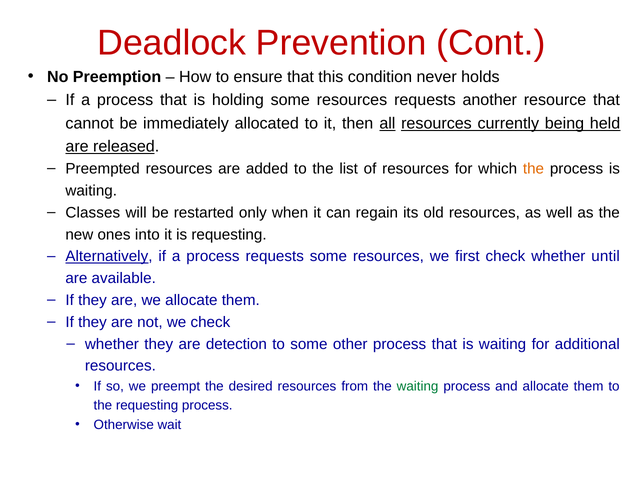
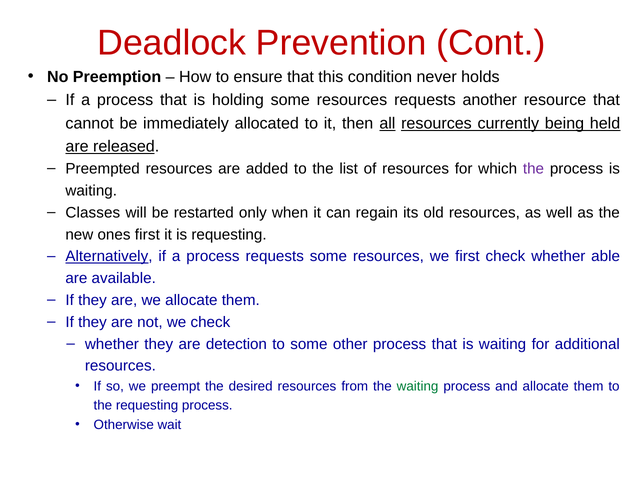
the at (533, 169) colour: orange -> purple
ones into: into -> first
until: until -> able
